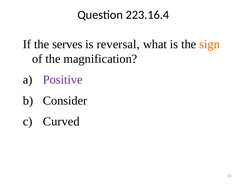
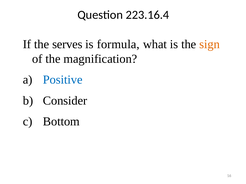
reversal: reversal -> formula
Positive colour: purple -> blue
Curved: Curved -> Bottom
